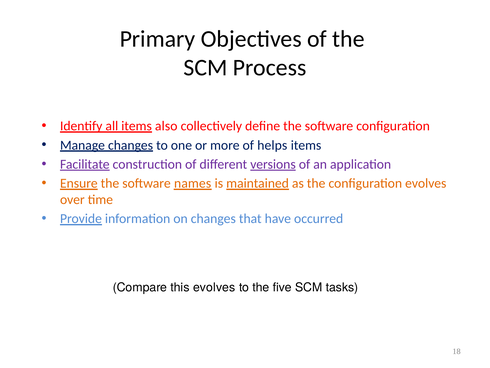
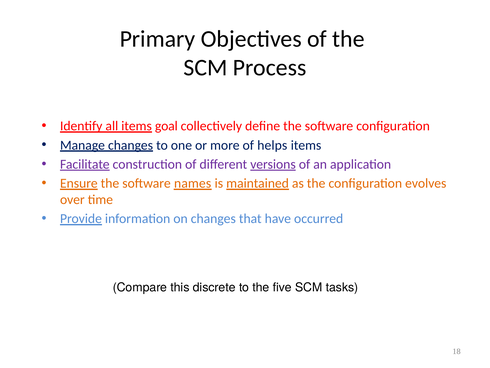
also: also -> goal
this evolves: evolves -> discrete
